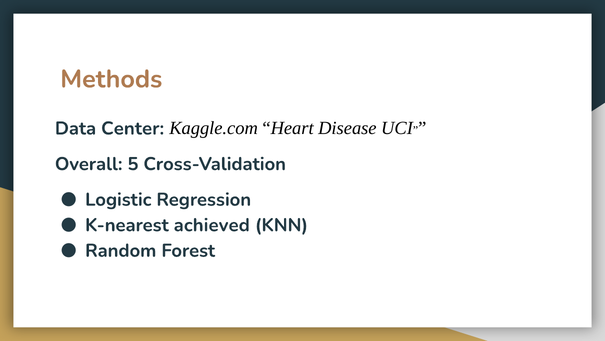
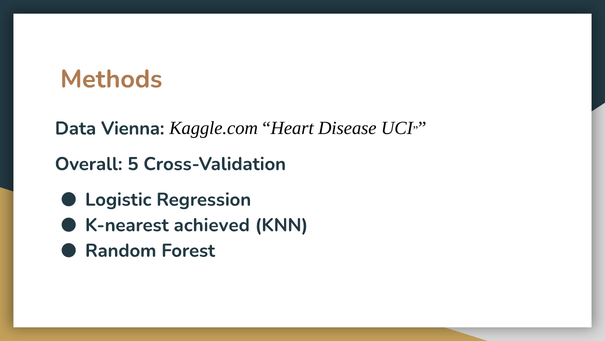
Center: Center -> Vienna
